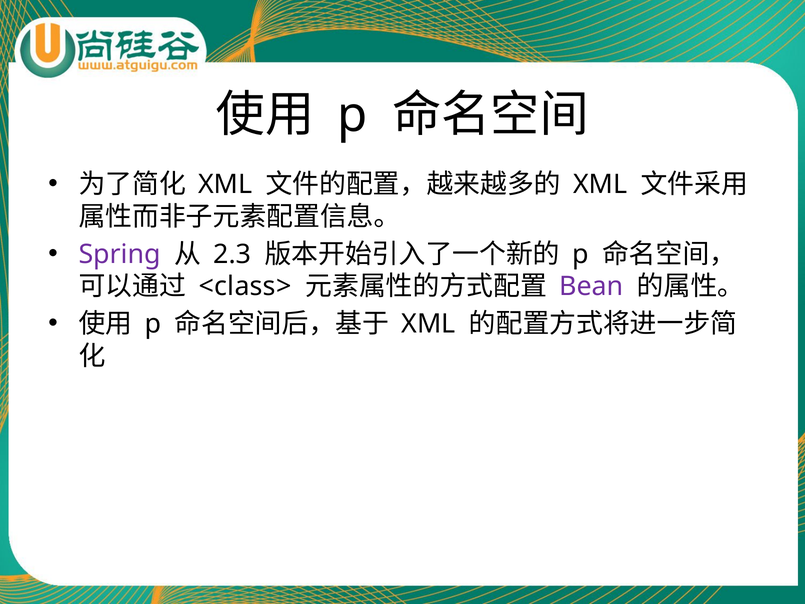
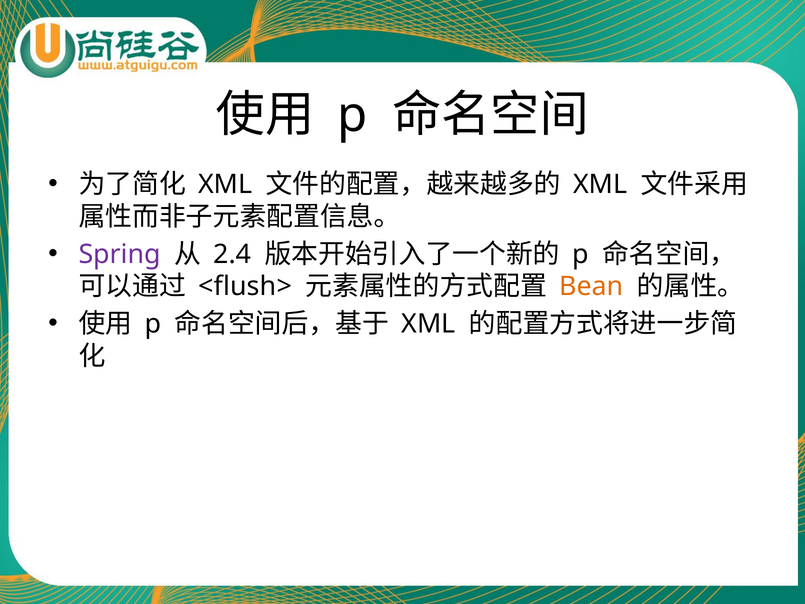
2.3: 2.3 -> 2.4
<class>: <class> -> <flush>
Bean colour: purple -> orange
